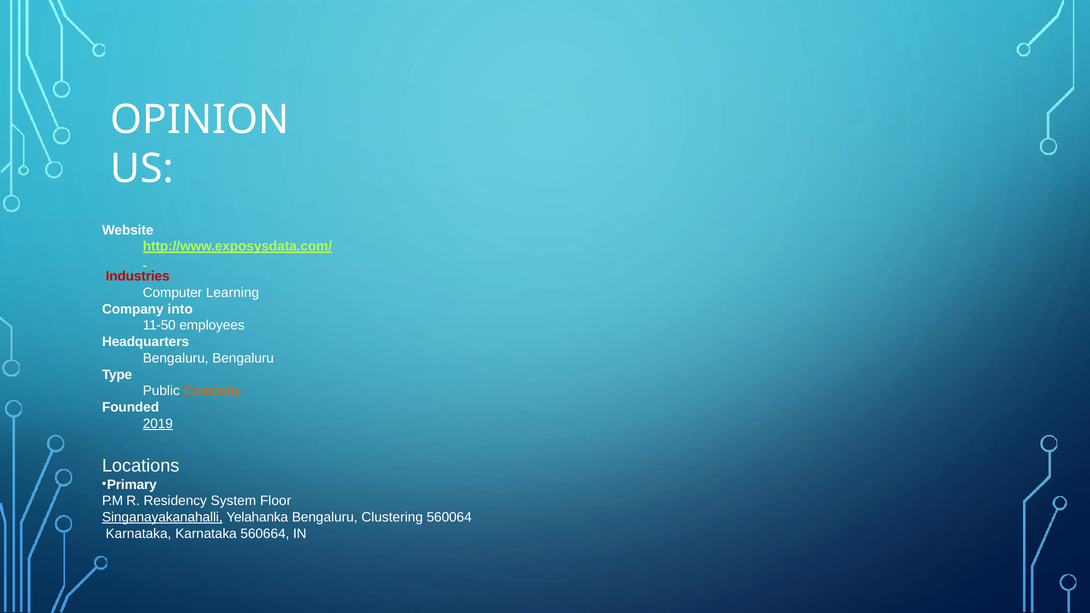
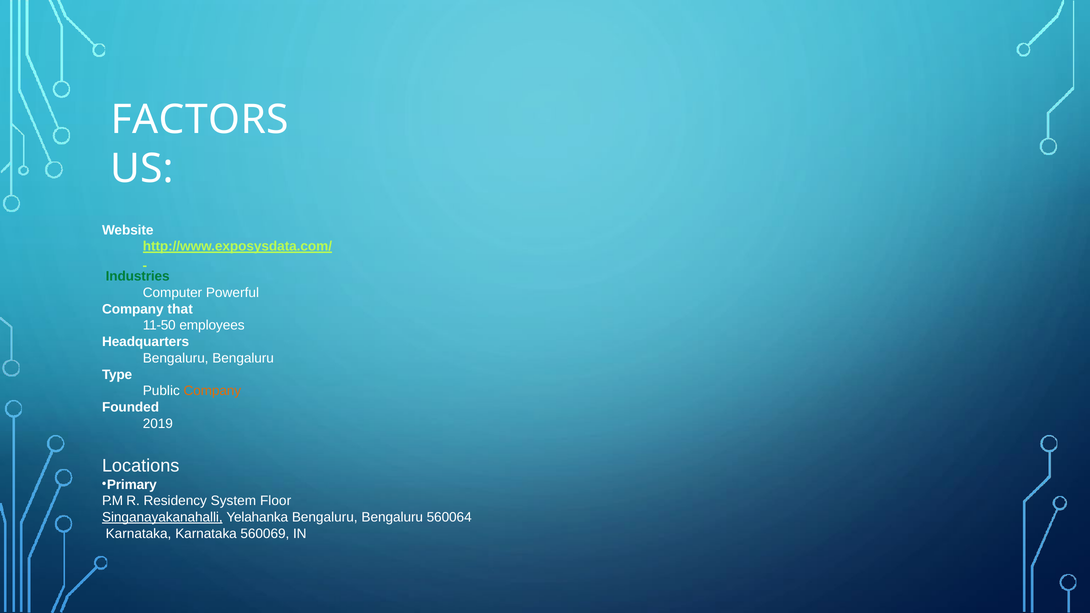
OPINION: OPINION -> FACTORS
Industries colour: red -> green
Learning: Learning -> Powerful
into: into -> that
2019 underline: present -> none
Yelahanka Bengaluru Clustering: Clustering -> Bengaluru
560664: 560664 -> 560069
